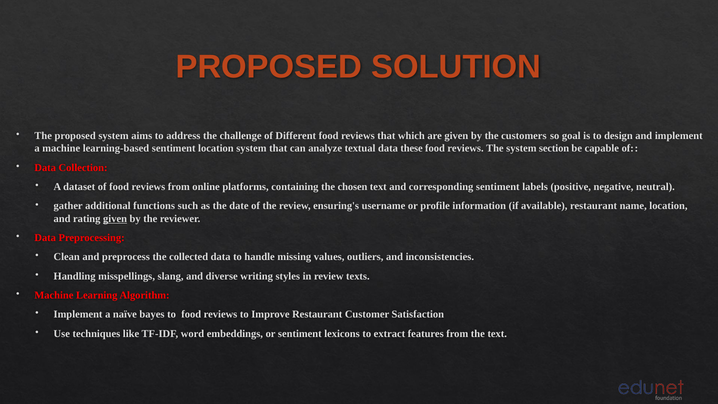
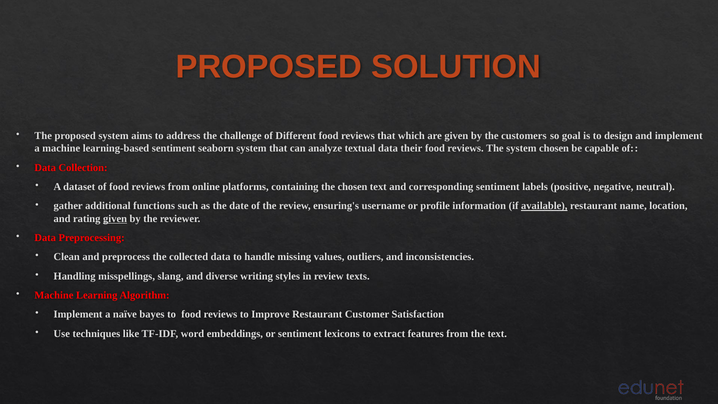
sentiment location: location -> seaborn
these: these -> their
system section: section -> chosen
available underline: none -> present
